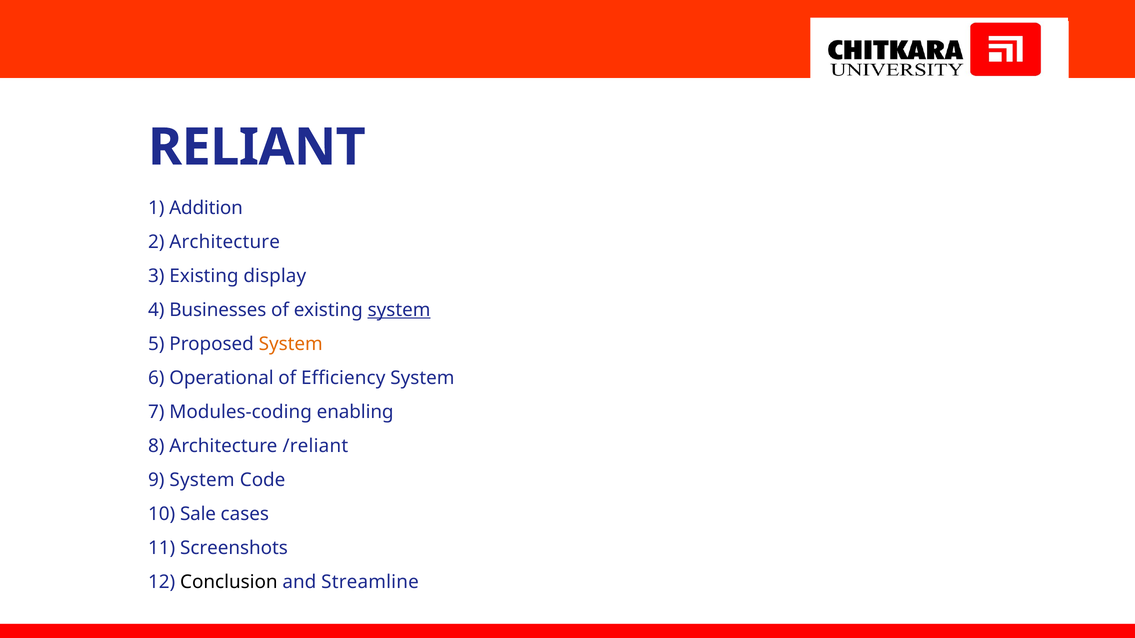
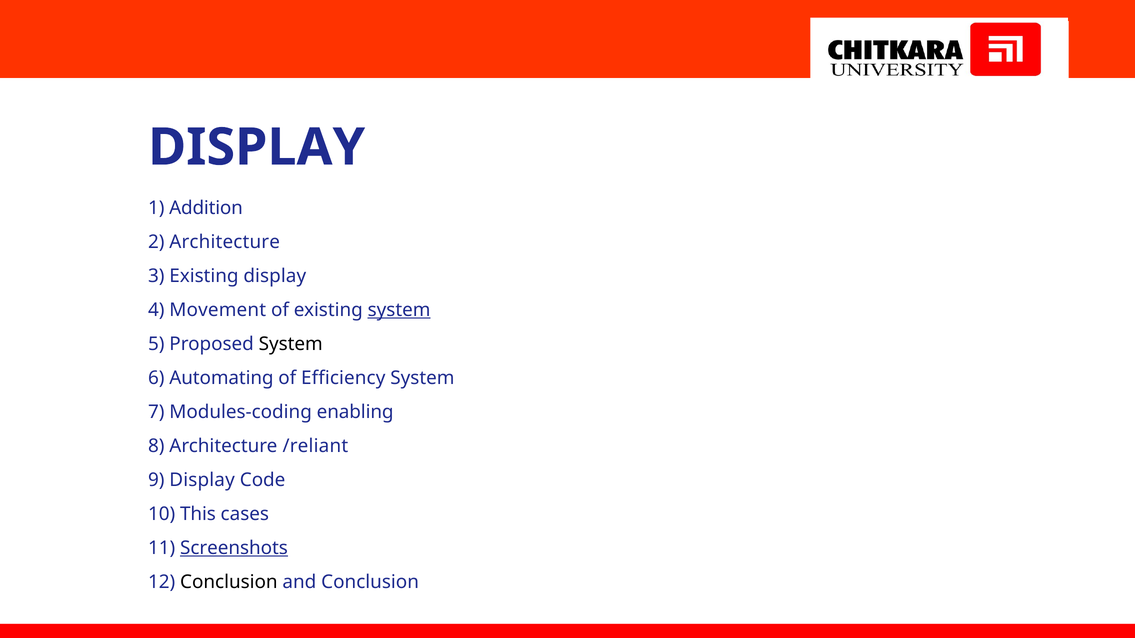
RELIANT at (257, 148): RELIANT -> DISPLAY
Businesses: Businesses -> Movement
System at (291, 344) colour: orange -> black
Operational: Operational -> Automating
9 System: System -> Display
Sale: Sale -> This
Screenshots underline: none -> present
and Streamline: Streamline -> Conclusion
